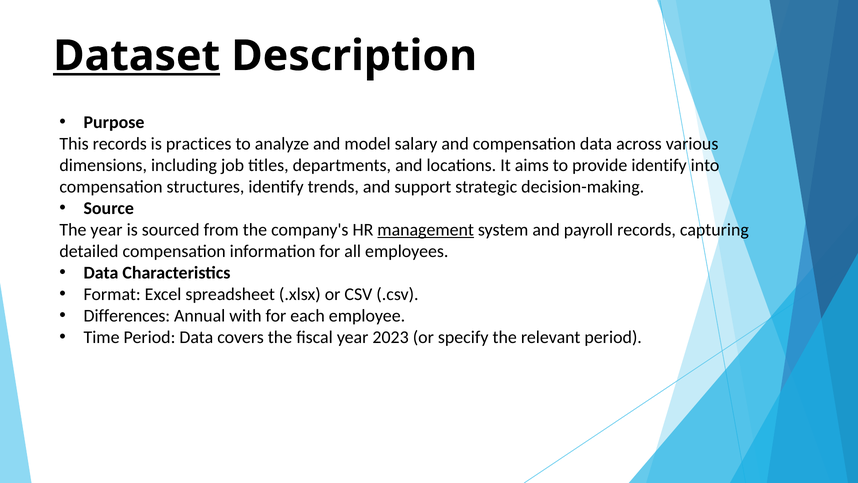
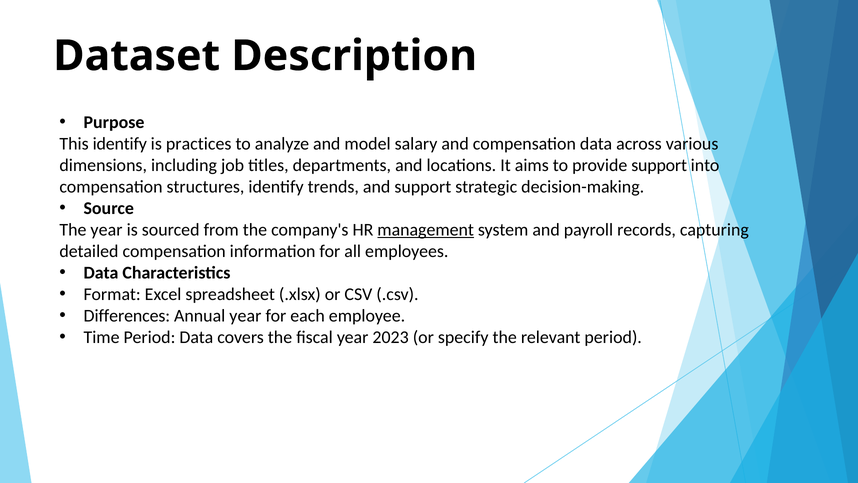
Dataset underline: present -> none
This records: records -> identify
provide identify: identify -> support
Annual with: with -> year
